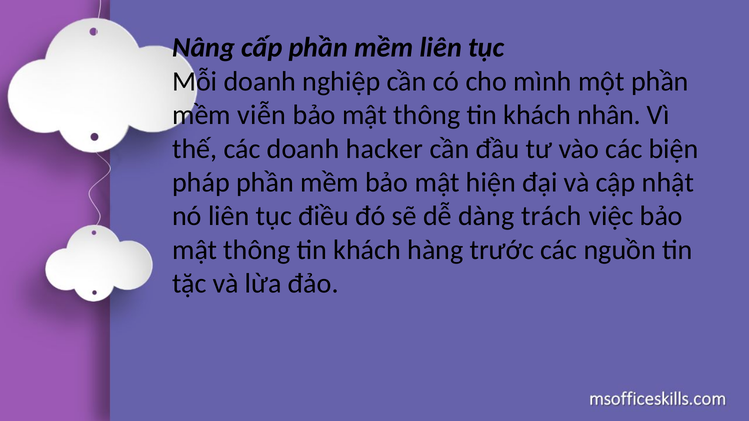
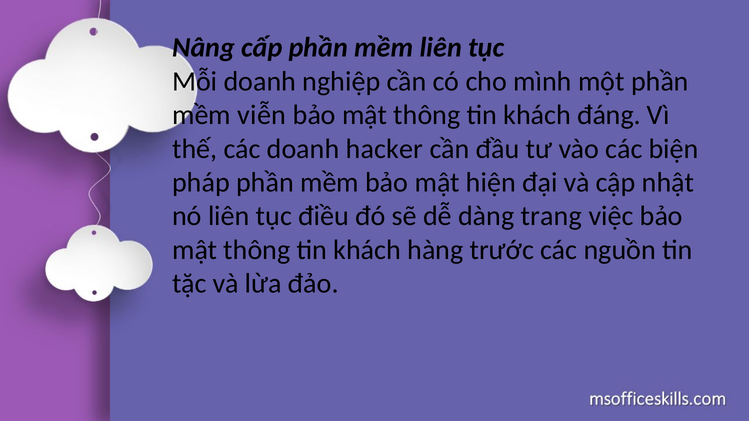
nhân: nhân -> đáng
trách: trách -> trang
